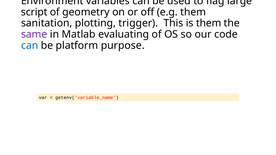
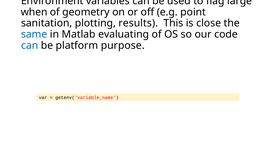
script: script -> when
e.g them: them -> point
trigger: trigger -> results
is them: them -> close
same colour: purple -> blue
